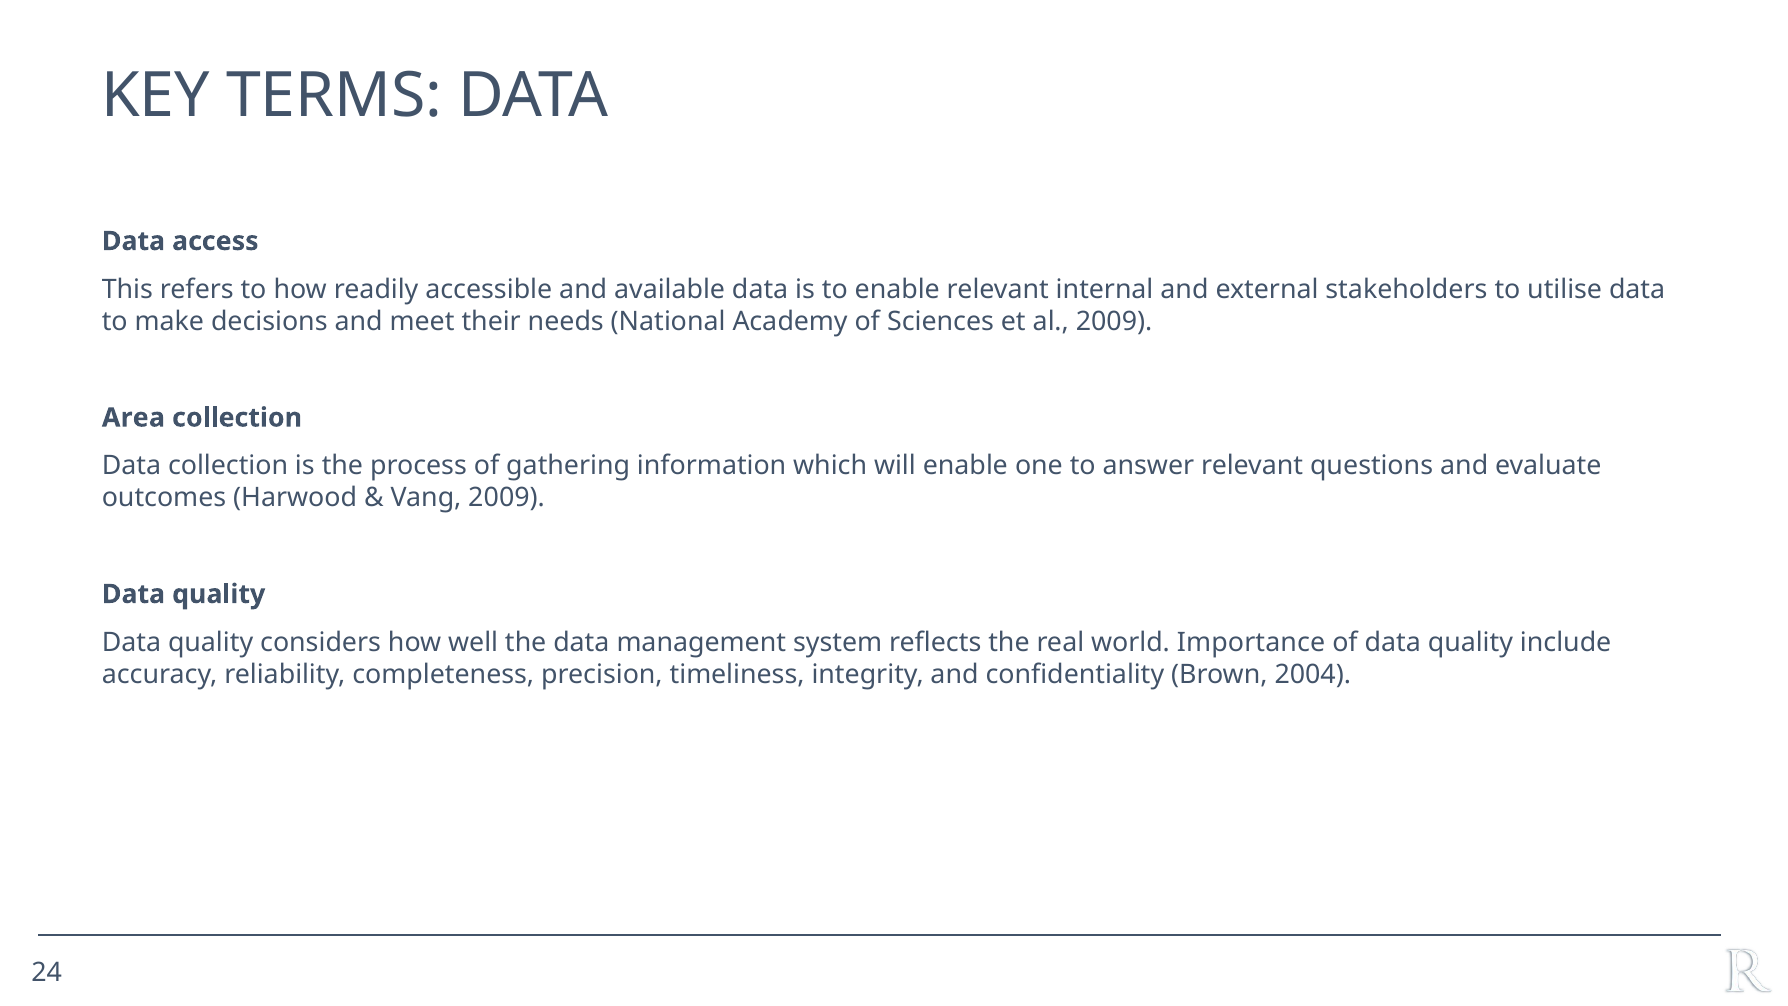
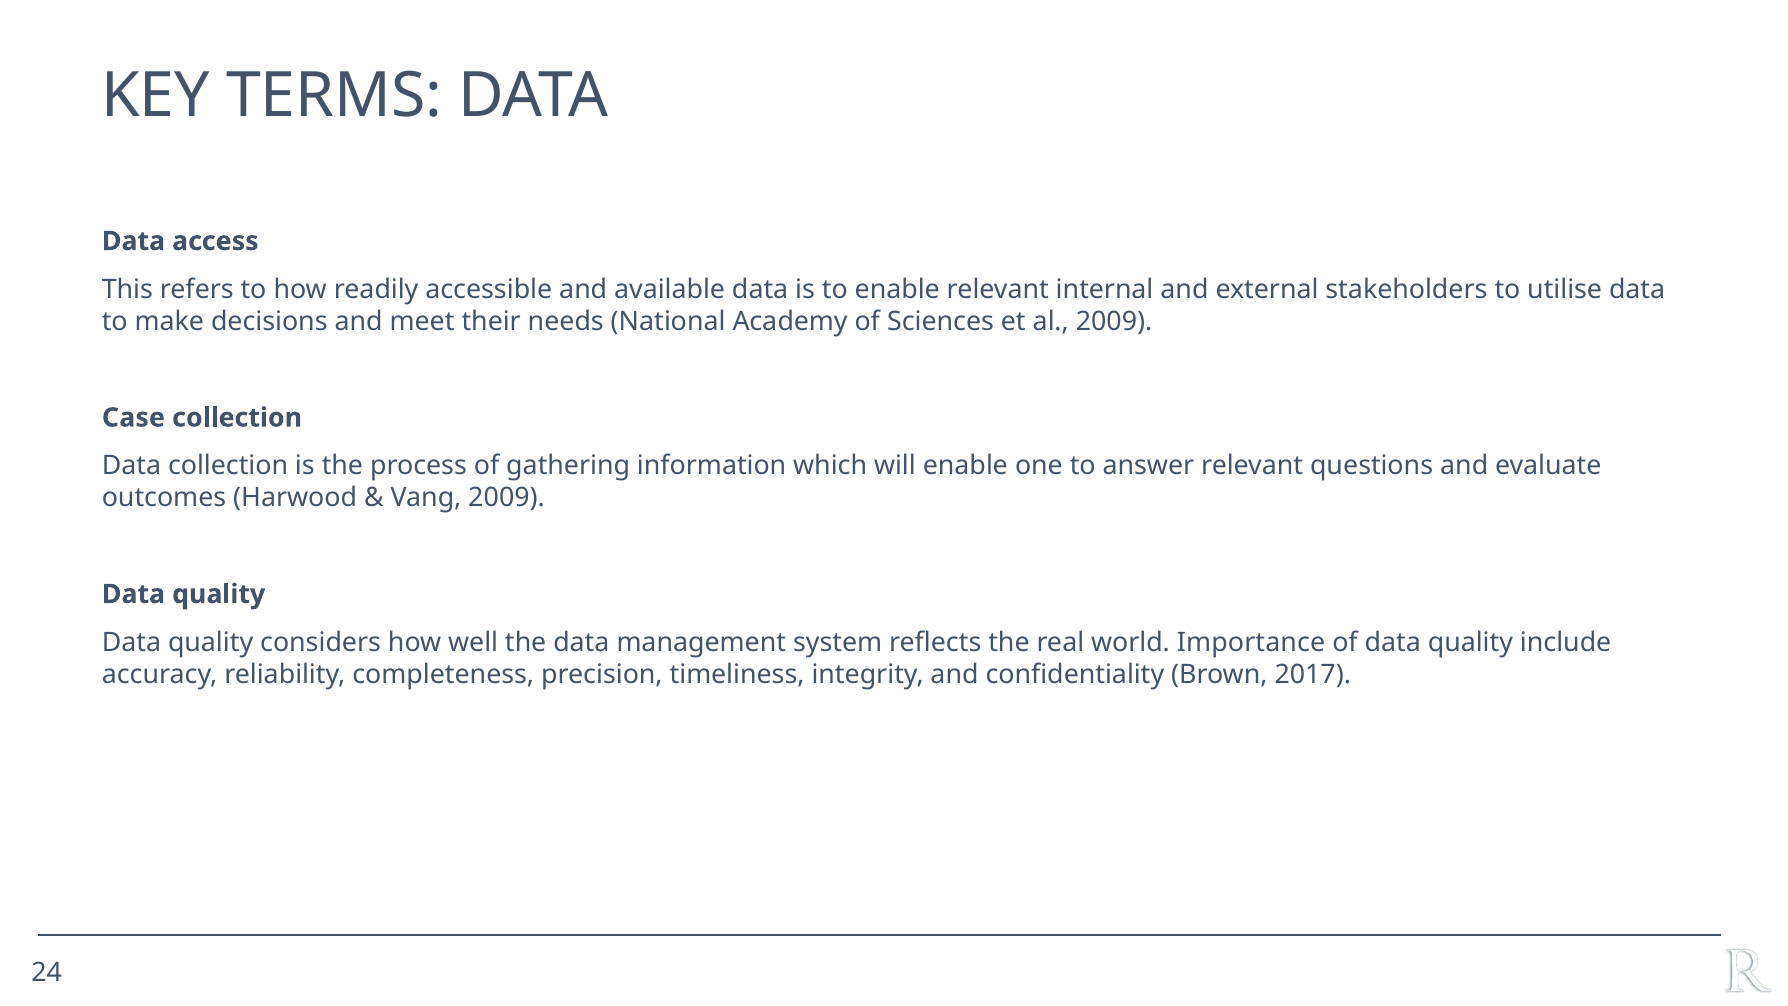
Area: Area -> Case
2004: 2004 -> 2017
